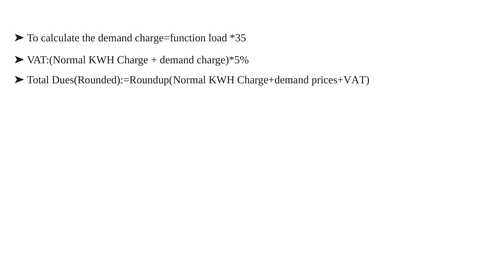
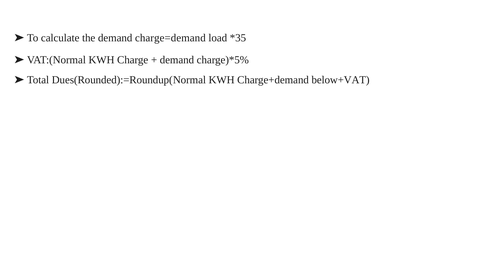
charge=function: charge=function -> charge=demand
prices+VAT: prices+VAT -> below+VAT
